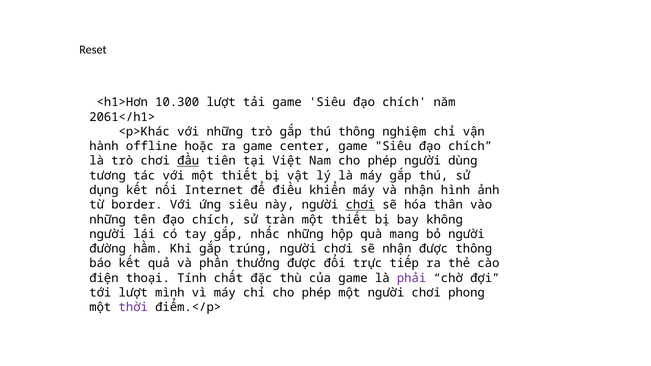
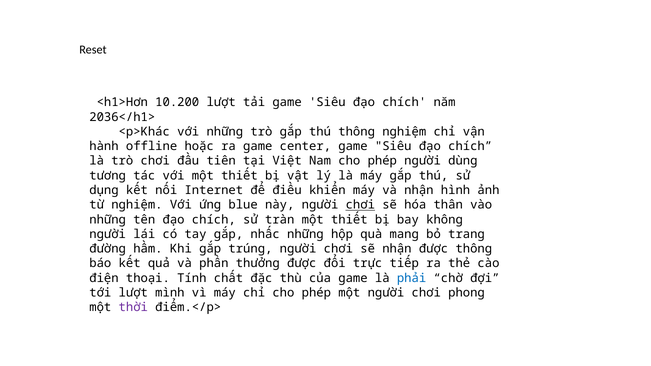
10.300: 10.300 -> 10.200
2061</h1>: 2061</h1> -> 2036</h1>
đầu underline: present -> none
từ border: border -> nghiệm
ứng siêu: siêu -> blue
bỏ người: người -> trang
phải colour: purple -> blue
